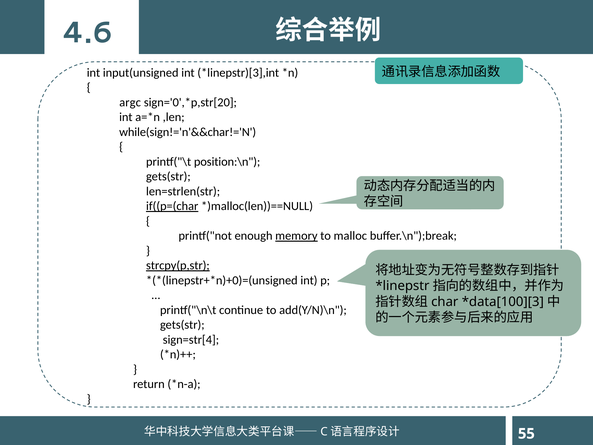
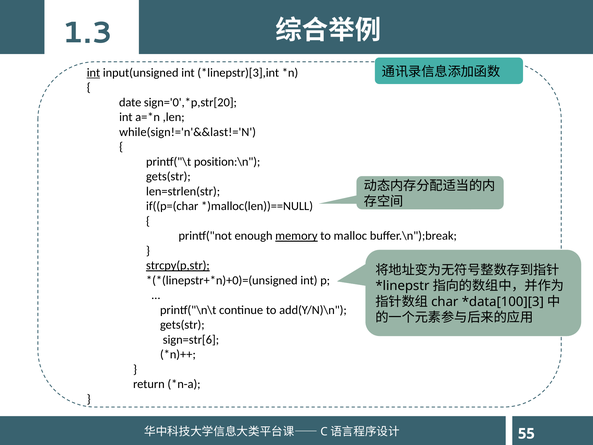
4.6: 4.6 -> 1.3
int at (93, 73) underline: none -> present
argc: argc -> date
while(sign!='n'&&char!='N: while(sign!='n'&&char!='N -> while(sign!='n'&&last!='N
if((p=(char underline: present -> none
sign=str[4: sign=str[4 -> sign=str[6
